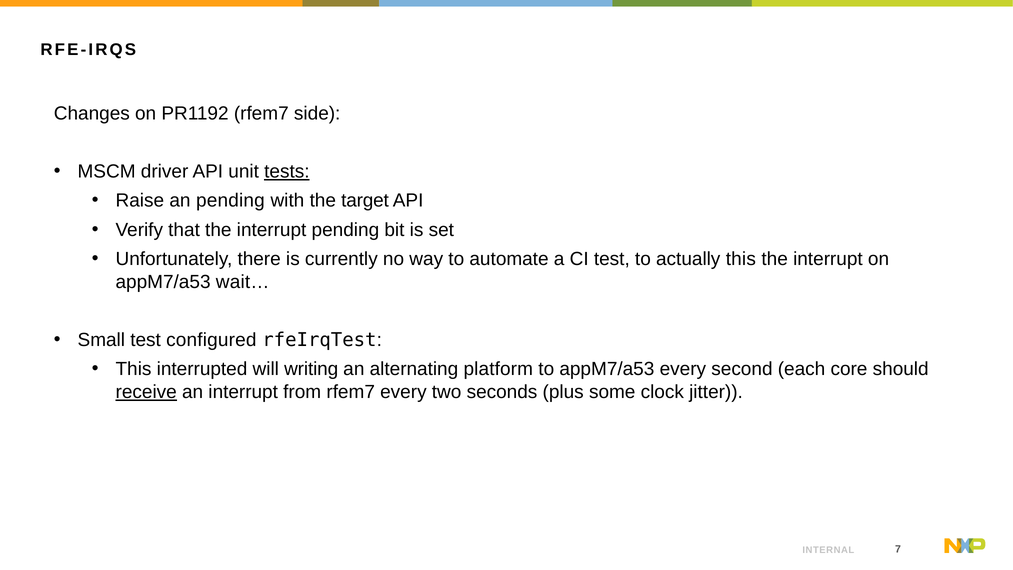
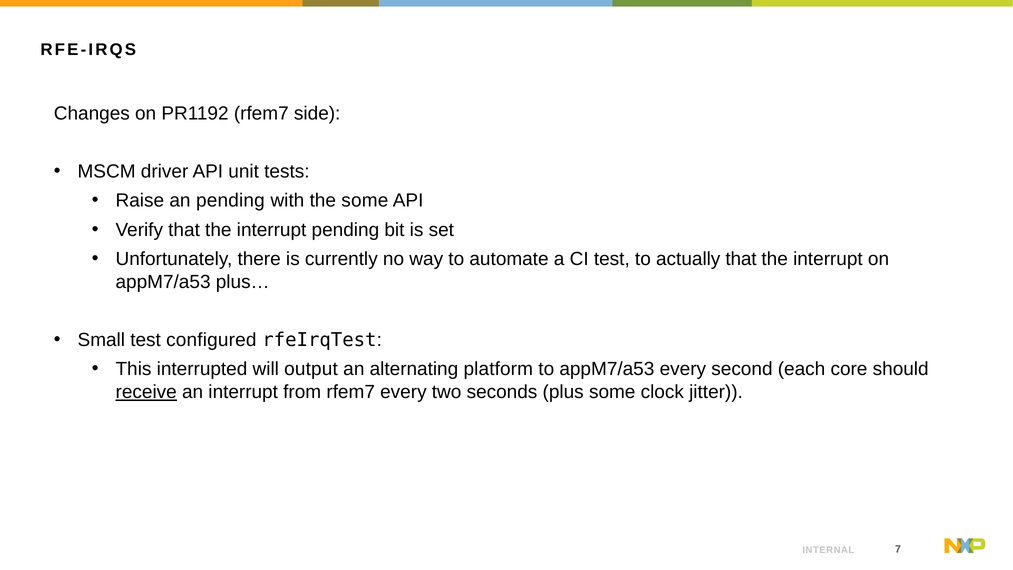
tests underline: present -> none
the target: target -> some
actually this: this -> that
wait…: wait… -> plus…
writing: writing -> output
